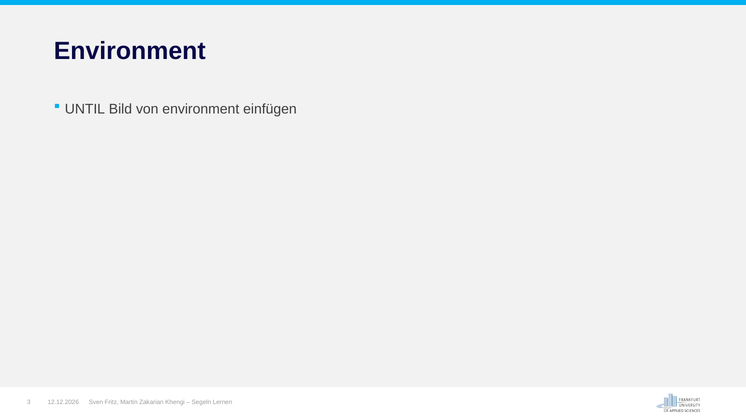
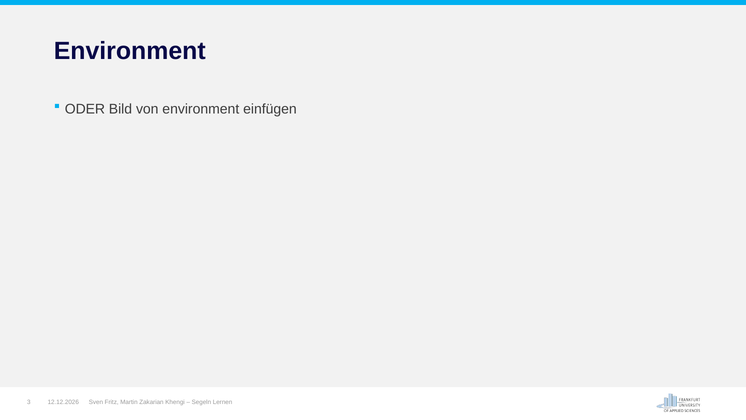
UNTIL: UNTIL -> ODER
